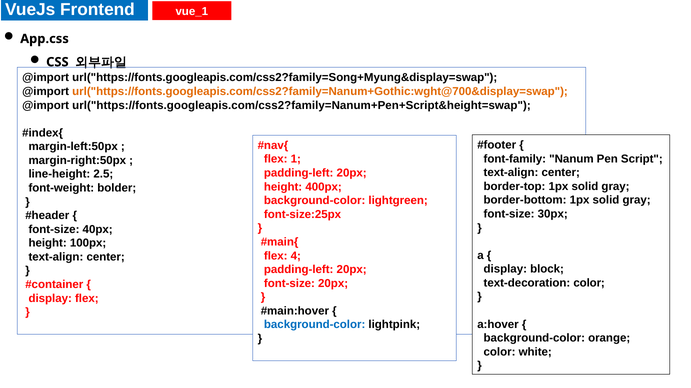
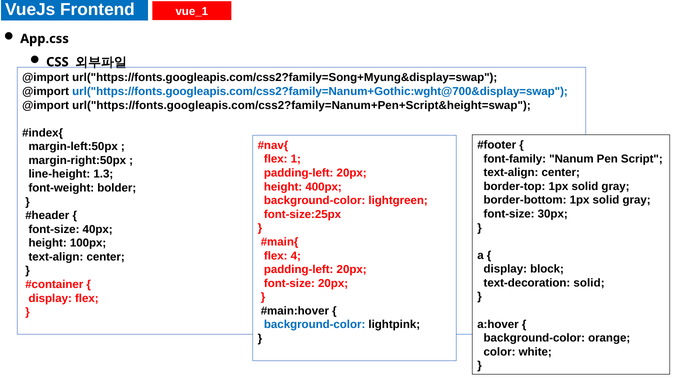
url("https://fonts.googleapis.com/css2?family=Nanum+Gothic:wght@700&display=swap colour: orange -> blue
2.5: 2.5 -> 1.3
text-decoration color: color -> solid
